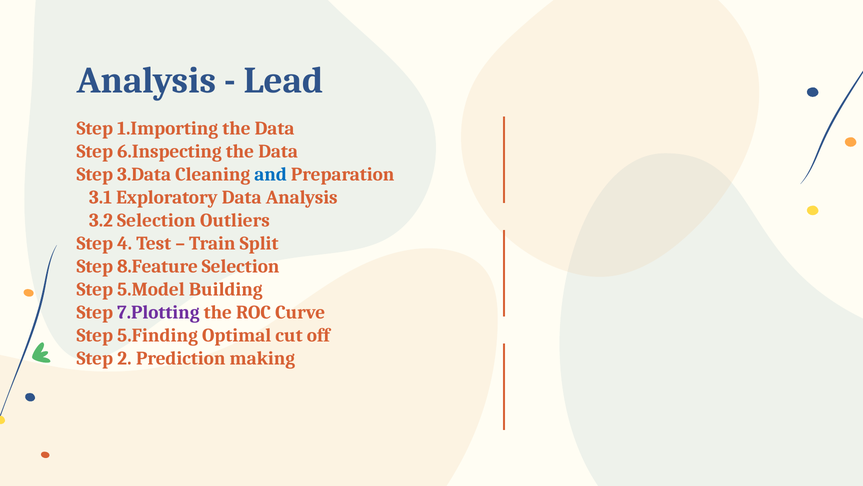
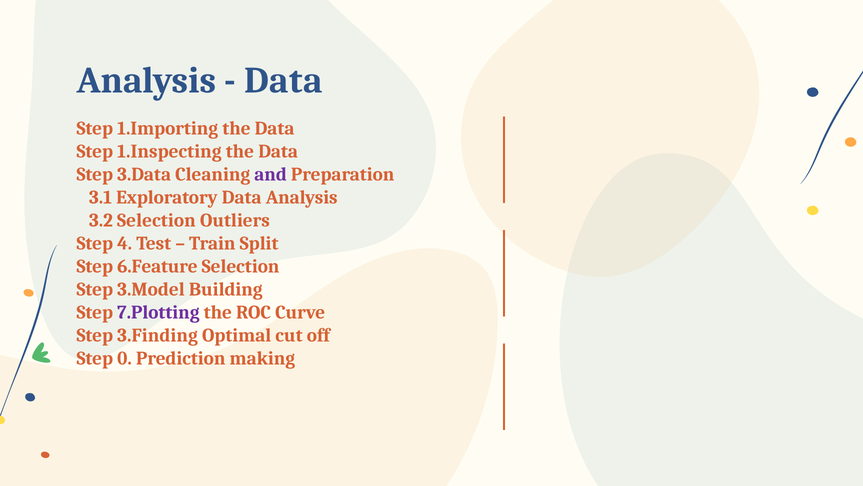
Lead at (284, 80): Lead -> Data
6.Inspecting: 6.Inspecting -> 1.Inspecting
and colour: blue -> purple
8.Feature: 8.Feature -> 6.Feature
5.Model: 5.Model -> 3.Model
5.Finding: 5.Finding -> 3.Finding
2: 2 -> 0
